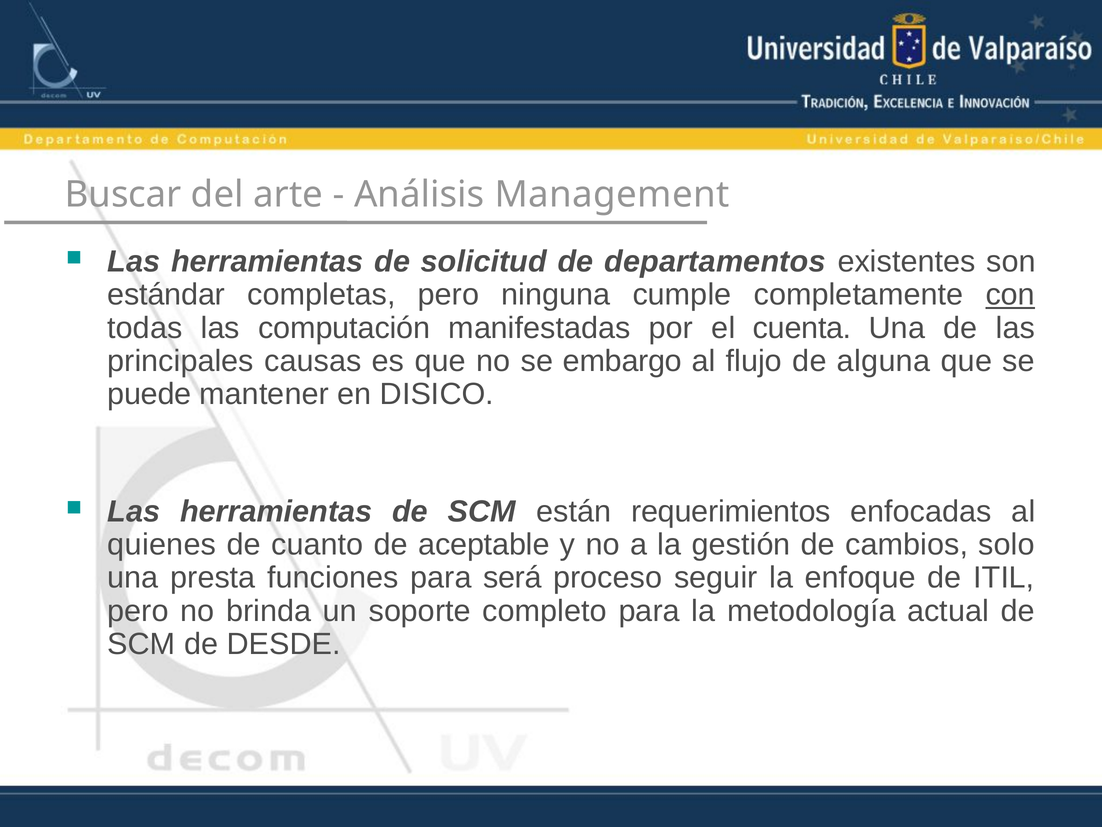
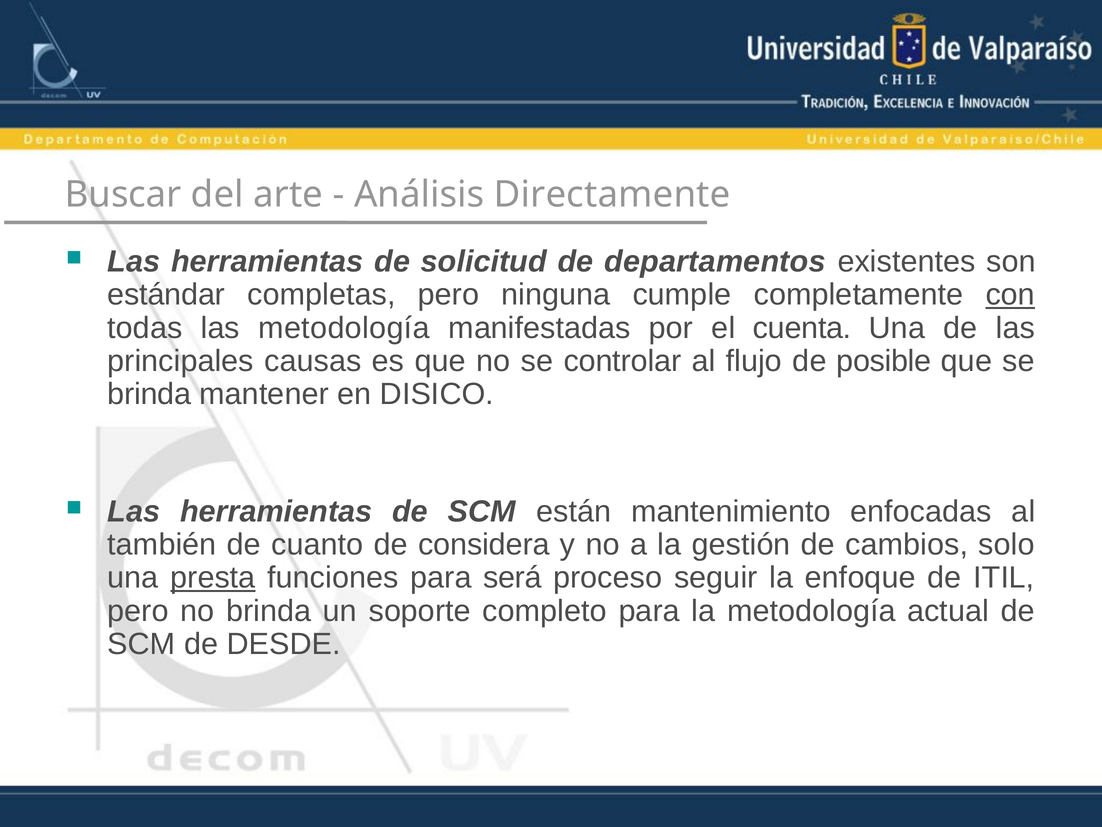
Management: Management -> Directamente
las computación: computación -> metodología
embargo: embargo -> controlar
alguna: alguna -> posible
puede at (149, 394): puede -> brinda
requerimientos: requerimientos -> mantenimiento
quienes: quienes -> también
aceptable: aceptable -> considera
presta underline: none -> present
